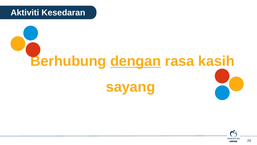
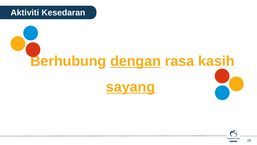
sayang underline: none -> present
